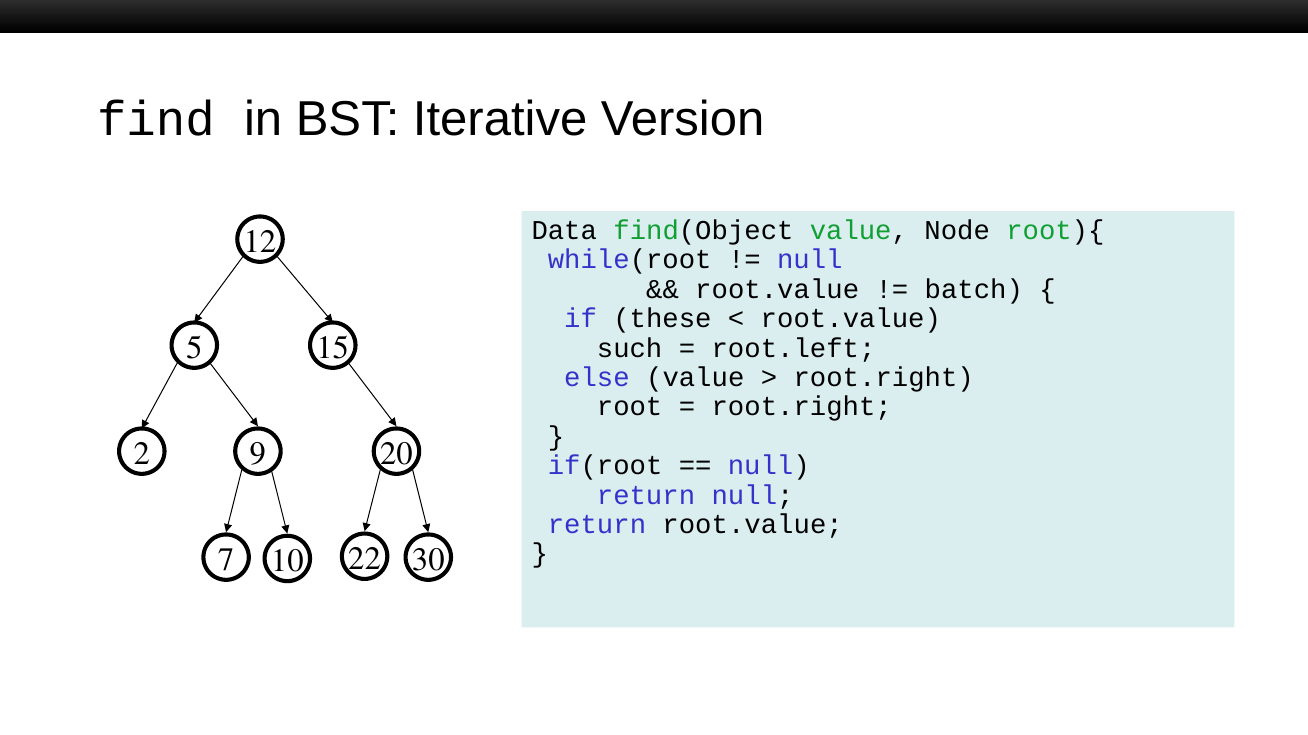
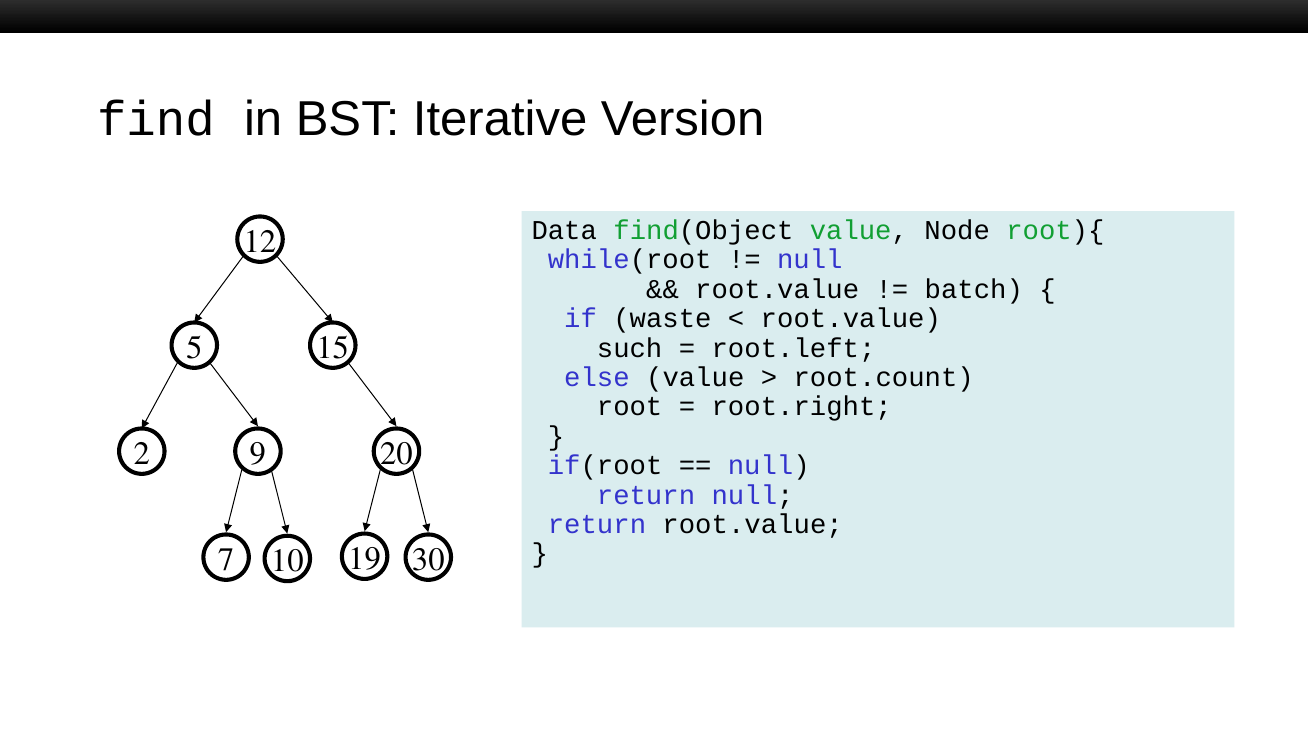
these: these -> waste
root.right at (884, 378): root.right -> root.count
22: 22 -> 19
